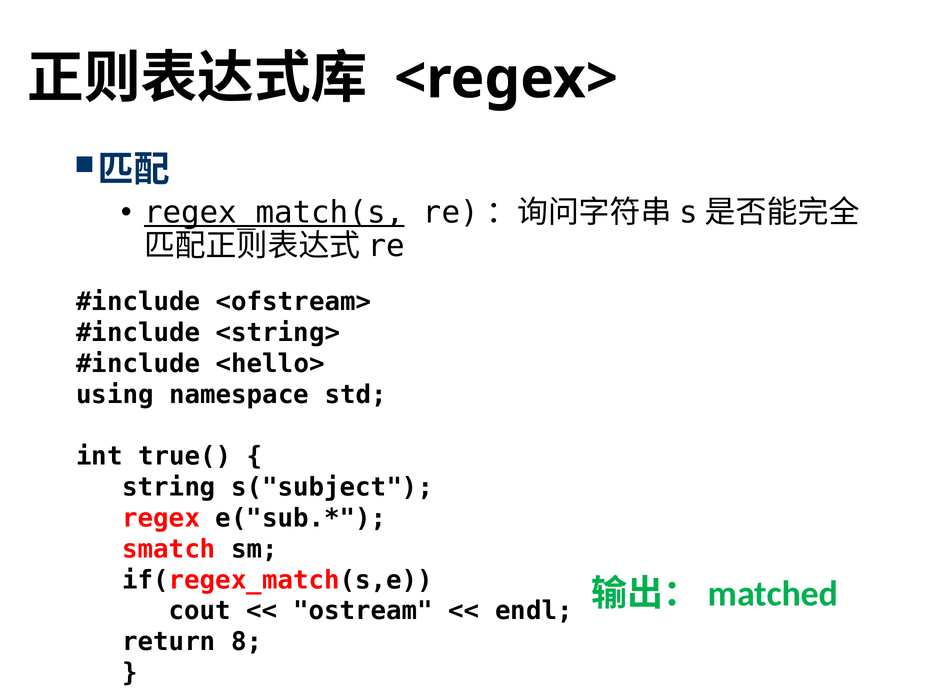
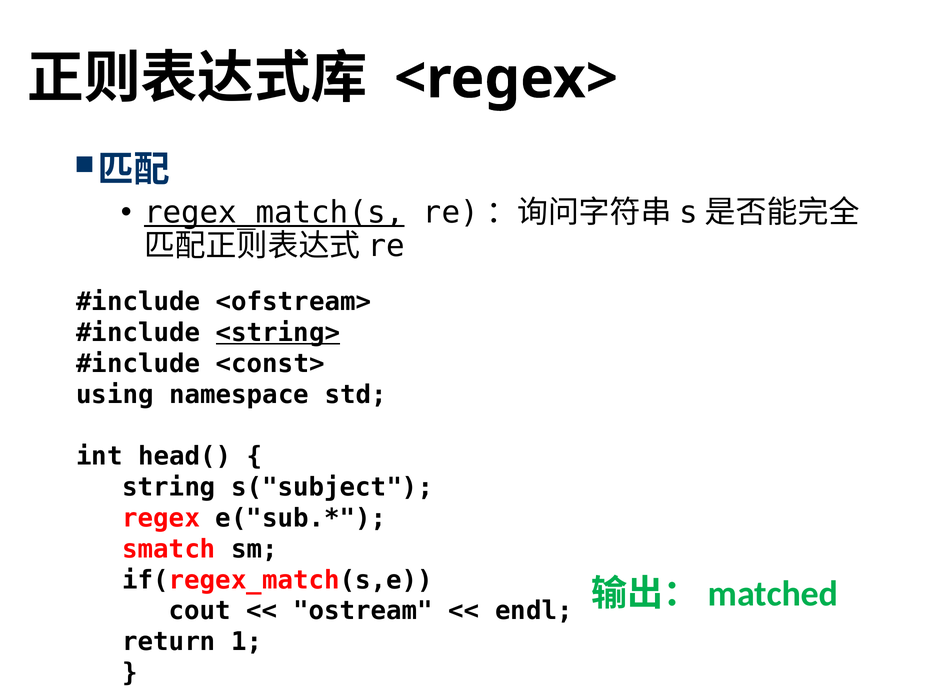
<string> underline: none -> present
<hello>: <hello> -> <const>
true(: true( -> head(
8: 8 -> 1
